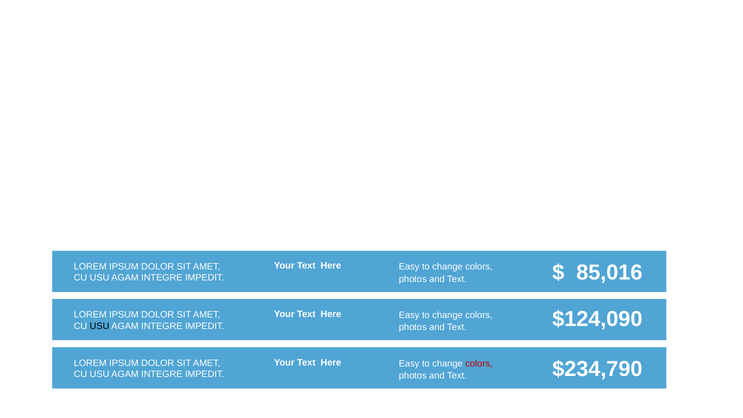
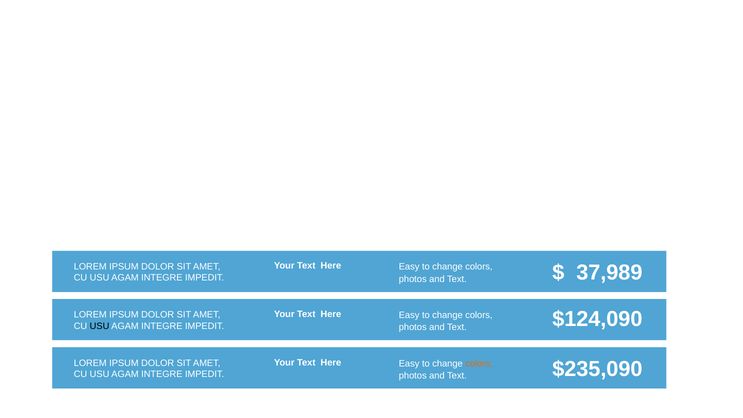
85,016: 85,016 -> 37,989
$234,790: $234,790 -> $235,090
colors at (479, 363) colour: red -> orange
